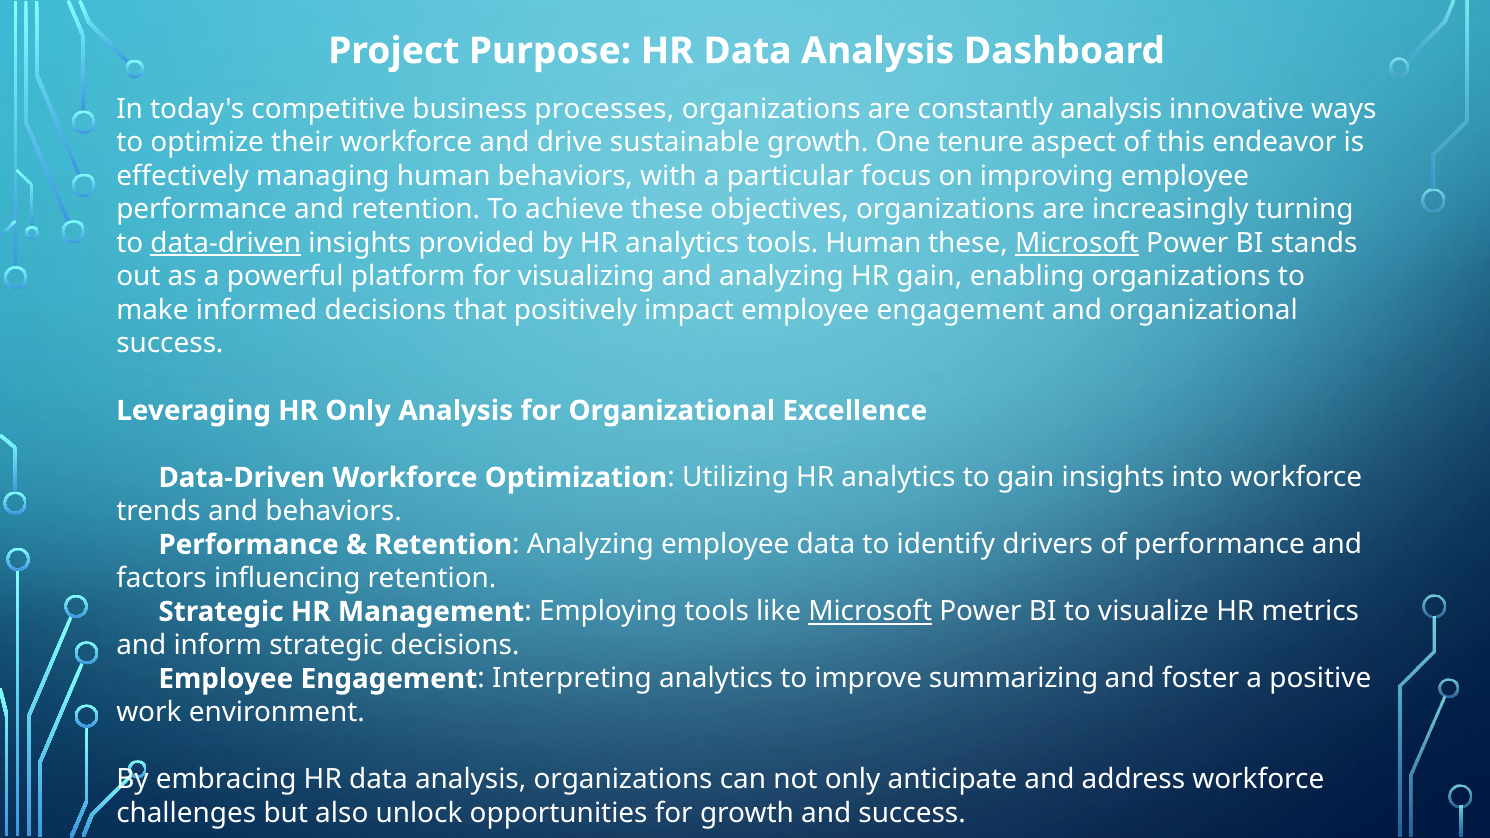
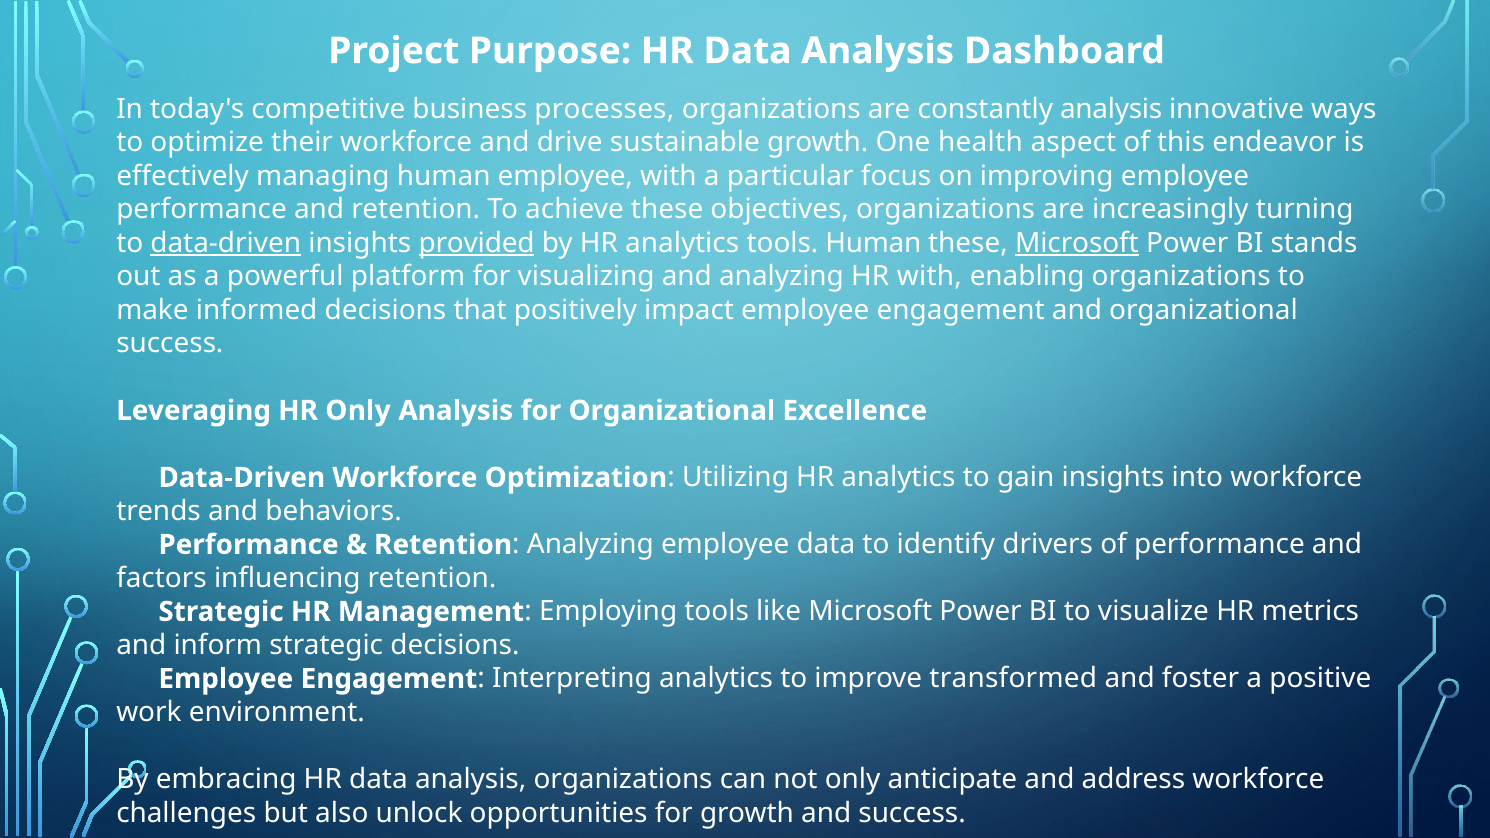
tenure: tenure -> health
human behaviors: behaviors -> employee
provided underline: none -> present
HR gain: gain -> with
Microsoft at (870, 612) underline: present -> none
summarizing: summarizing -> transformed
